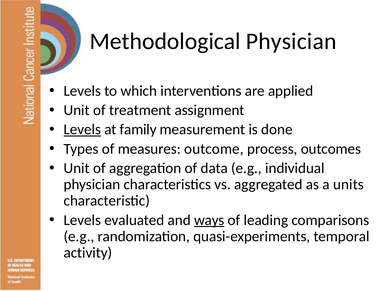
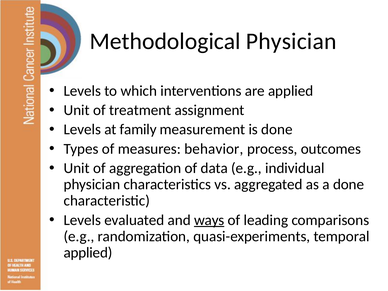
Levels at (82, 129) underline: present -> none
outcome: outcome -> behavior
a units: units -> done
activity at (88, 253): activity -> applied
